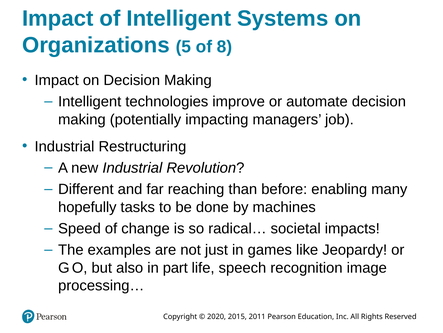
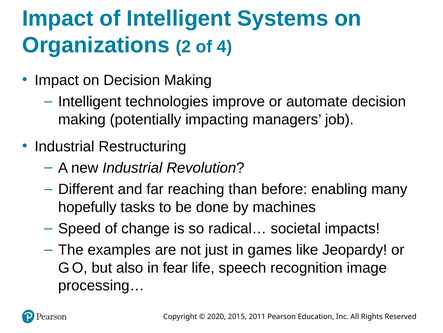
5: 5 -> 2
8: 8 -> 4
part: part -> fear
